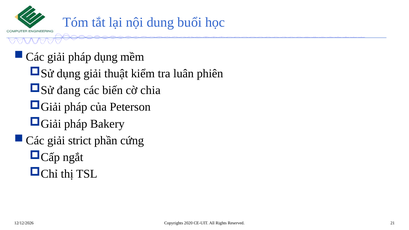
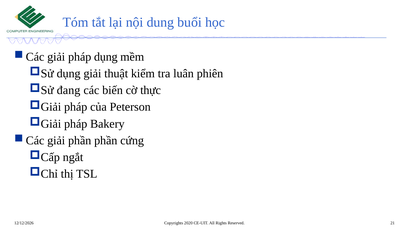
chia: chia -> thực
giải strict: strict -> phần
